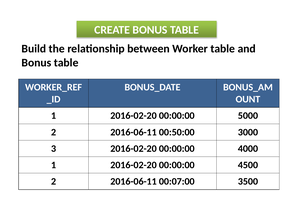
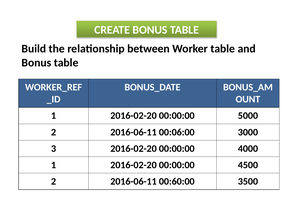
00:50:00: 00:50:00 -> 00:06:00
00:07:00: 00:07:00 -> 00:60:00
